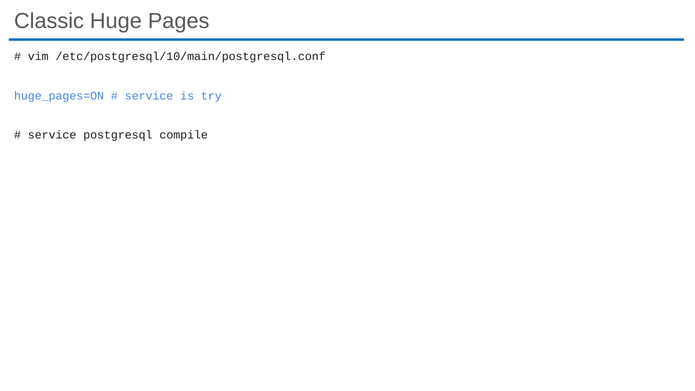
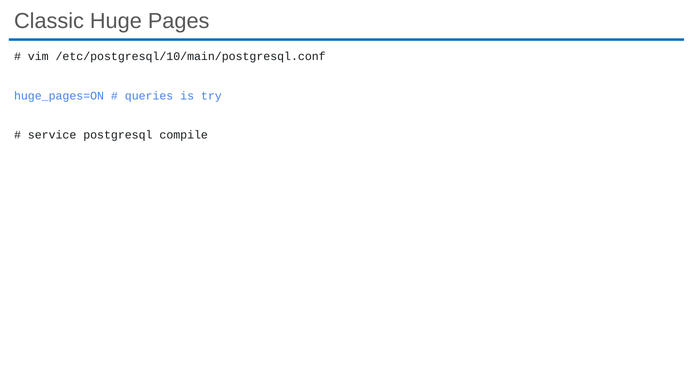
service at (149, 96): service -> queries
